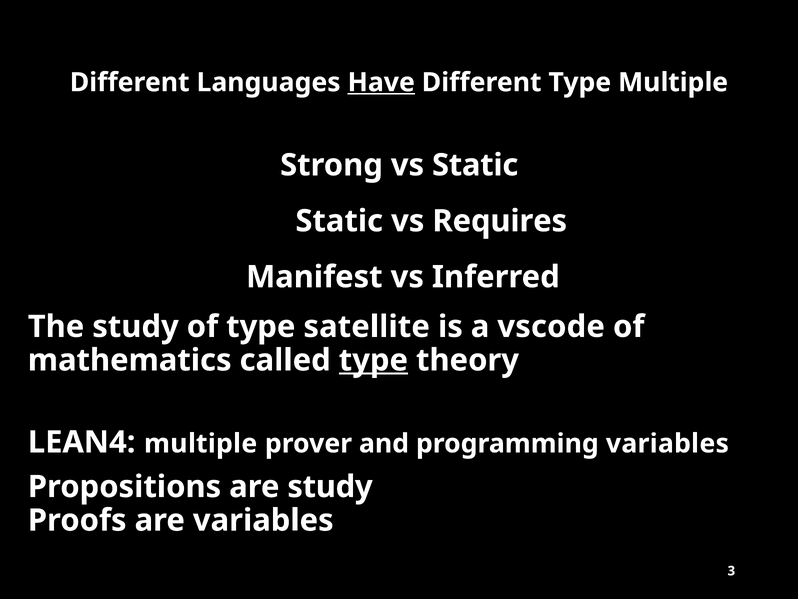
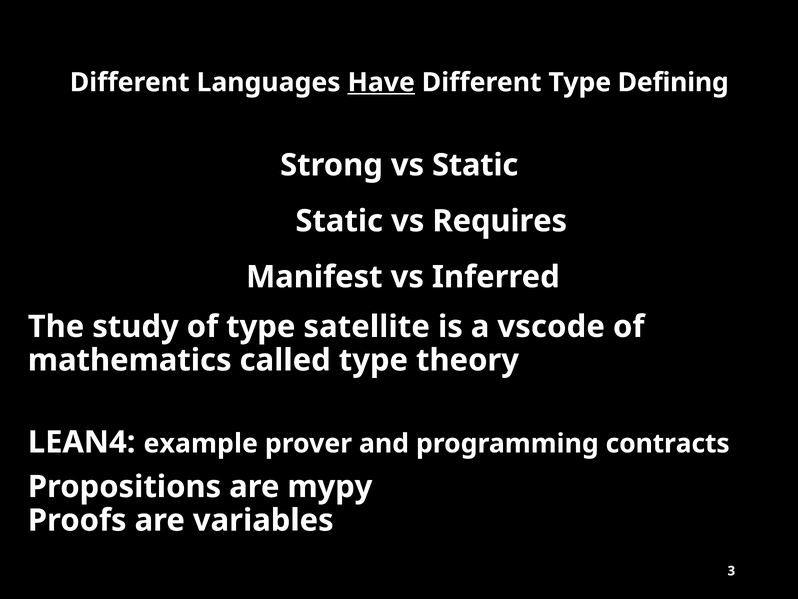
Type Multiple: Multiple -> Defining
type at (373, 360) underline: present -> none
LEAN4 multiple: multiple -> example
programming variables: variables -> contracts
are study: study -> mypy
